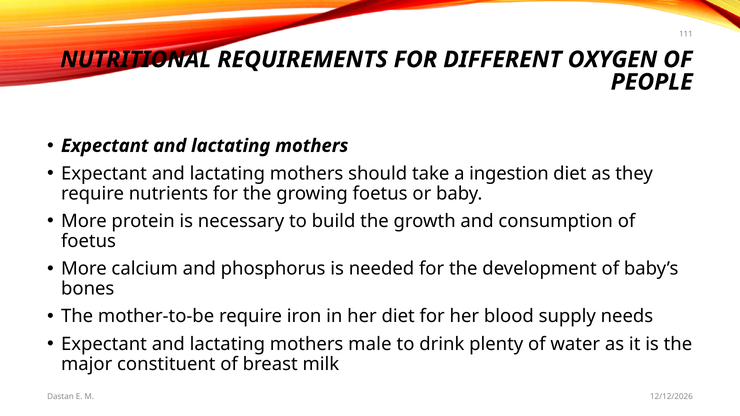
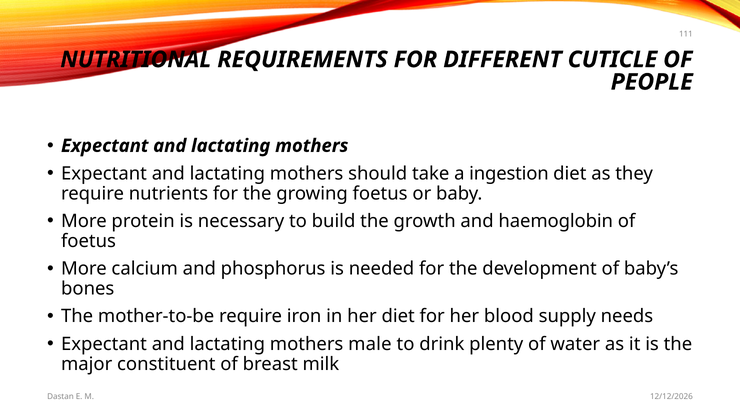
OXYGEN: OXYGEN -> CUTICLE
consumption: consumption -> haemoglobin
